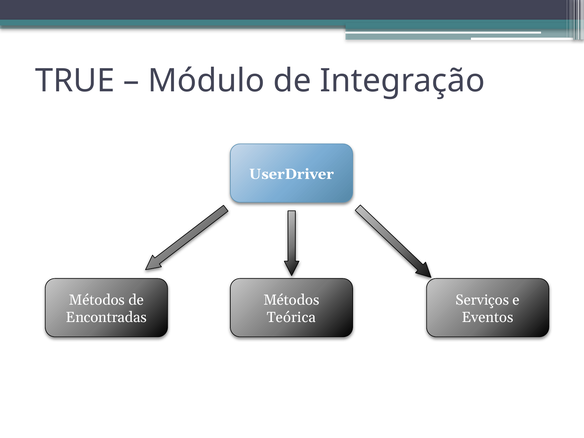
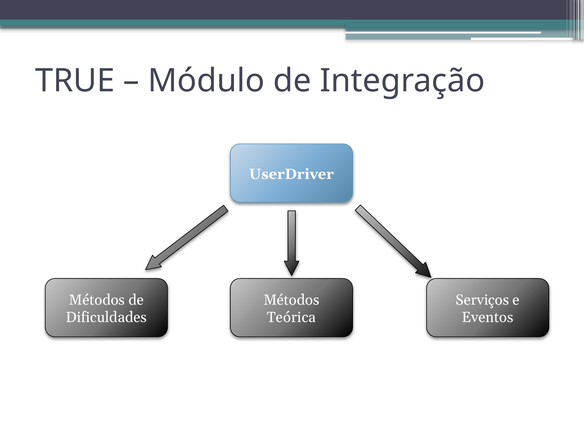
Encontradas: Encontradas -> Dificuldades
